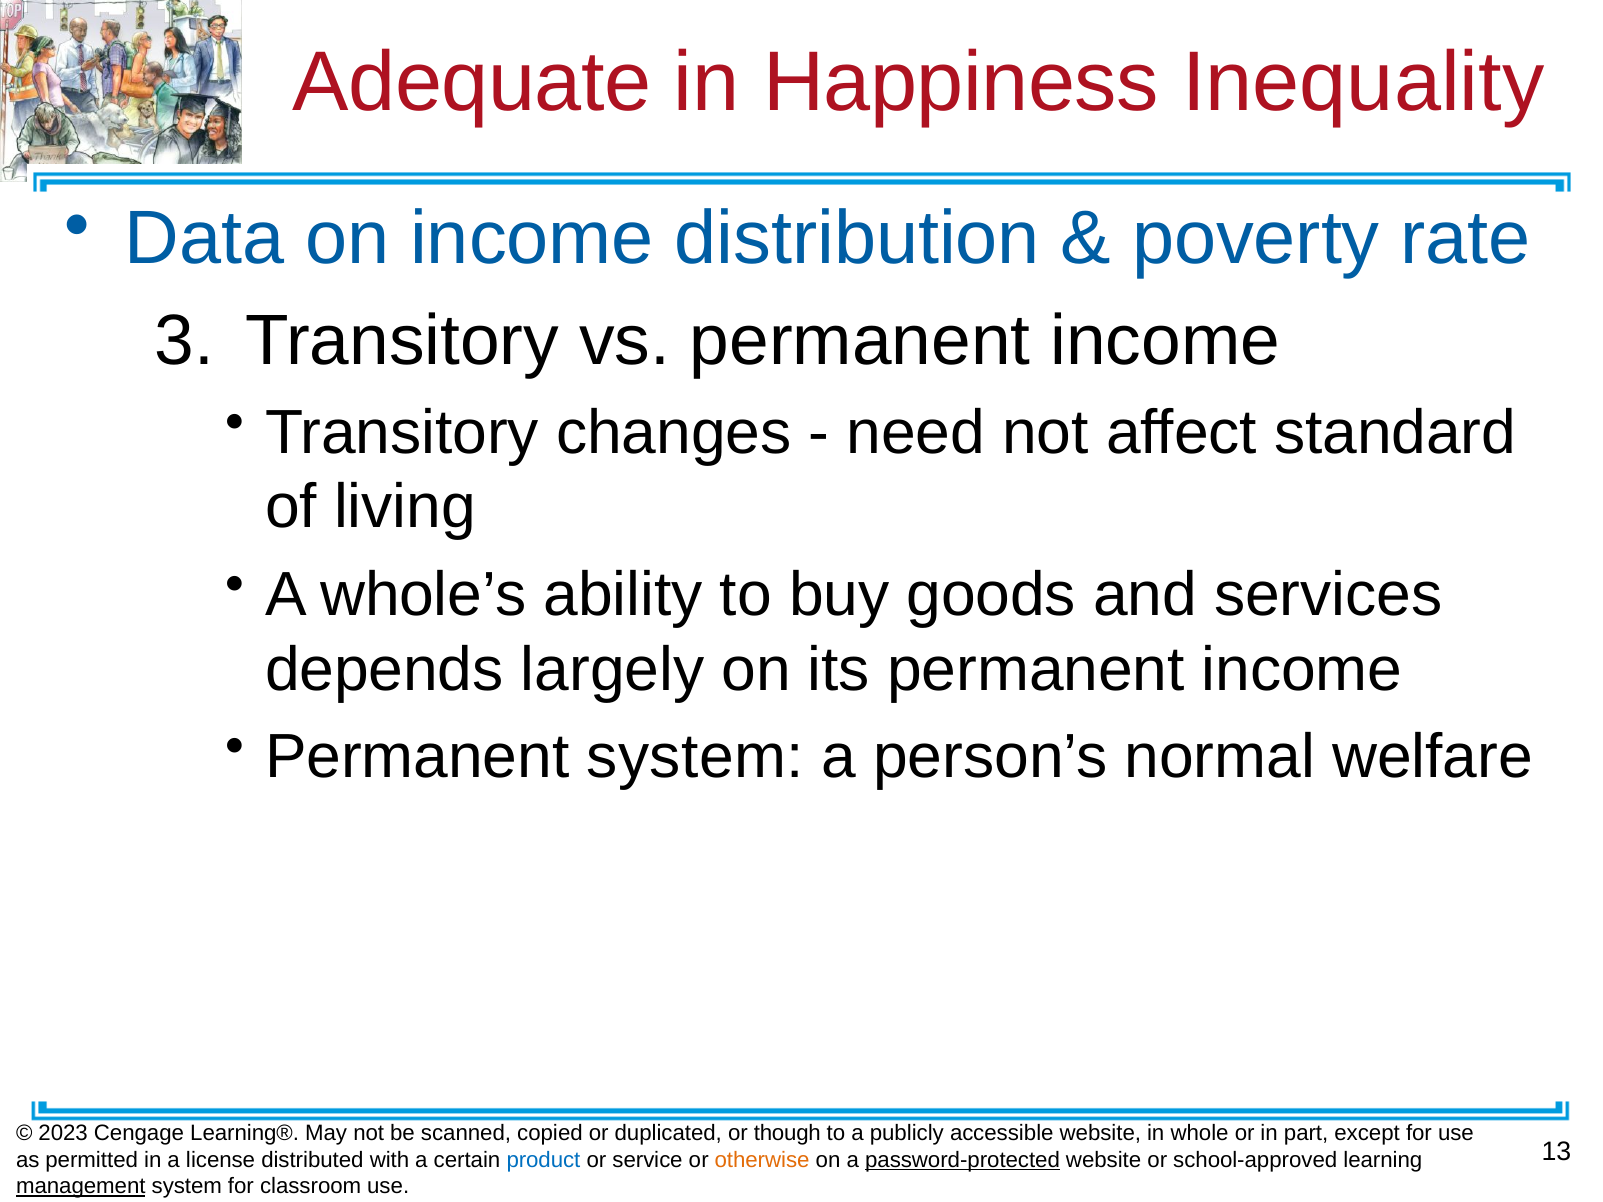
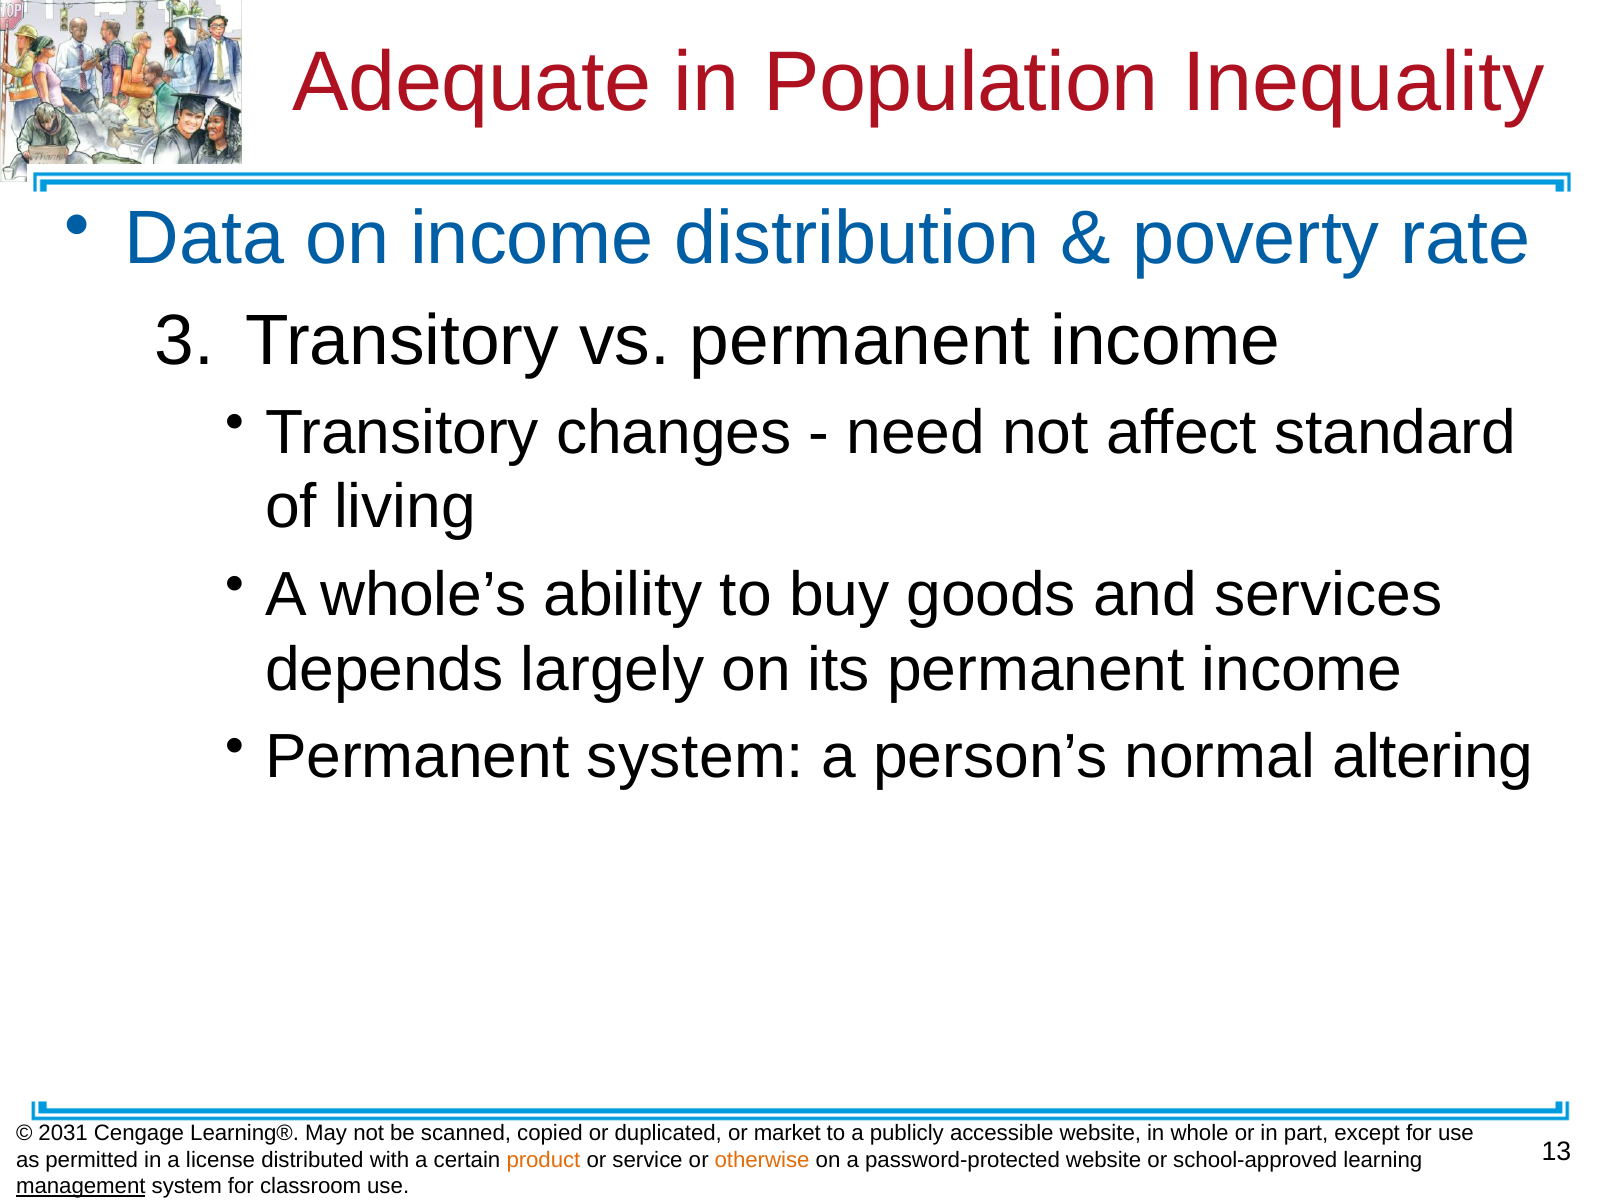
Happiness: Happiness -> Population
welfare: welfare -> altering
2023: 2023 -> 2031
though: though -> market
product colour: blue -> orange
password-protected underline: present -> none
